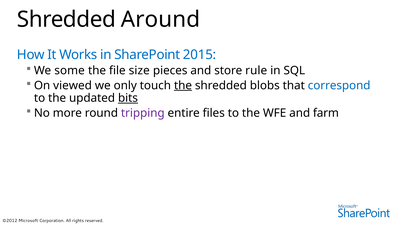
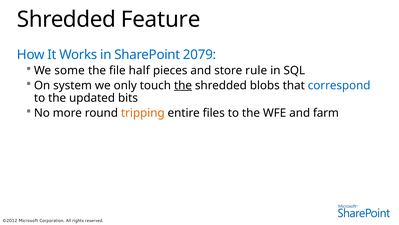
Around: Around -> Feature
2015: 2015 -> 2079
size: size -> half
viewed: viewed -> system
bits underline: present -> none
tripping colour: purple -> orange
